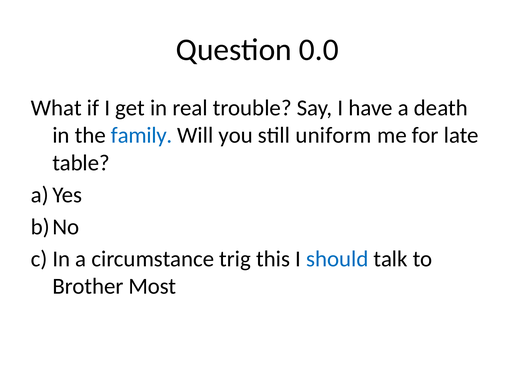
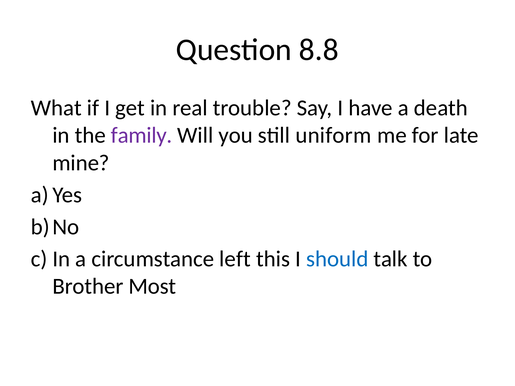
0.0: 0.0 -> 8.8
family colour: blue -> purple
table: table -> mine
trig: trig -> left
